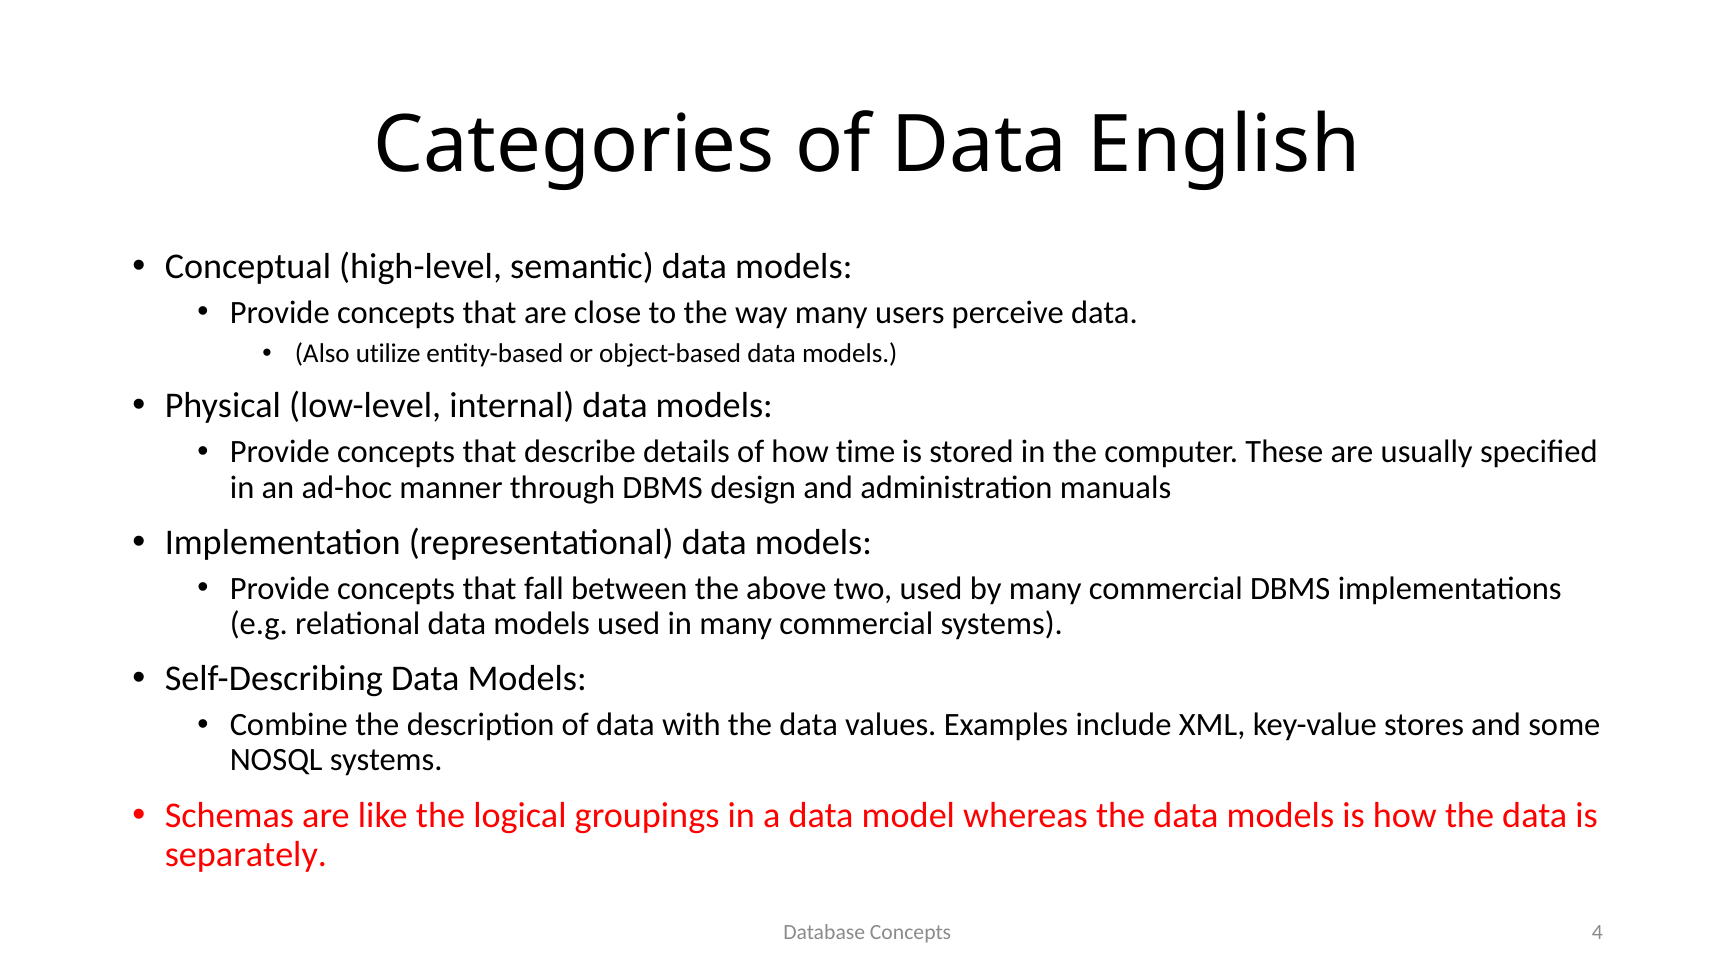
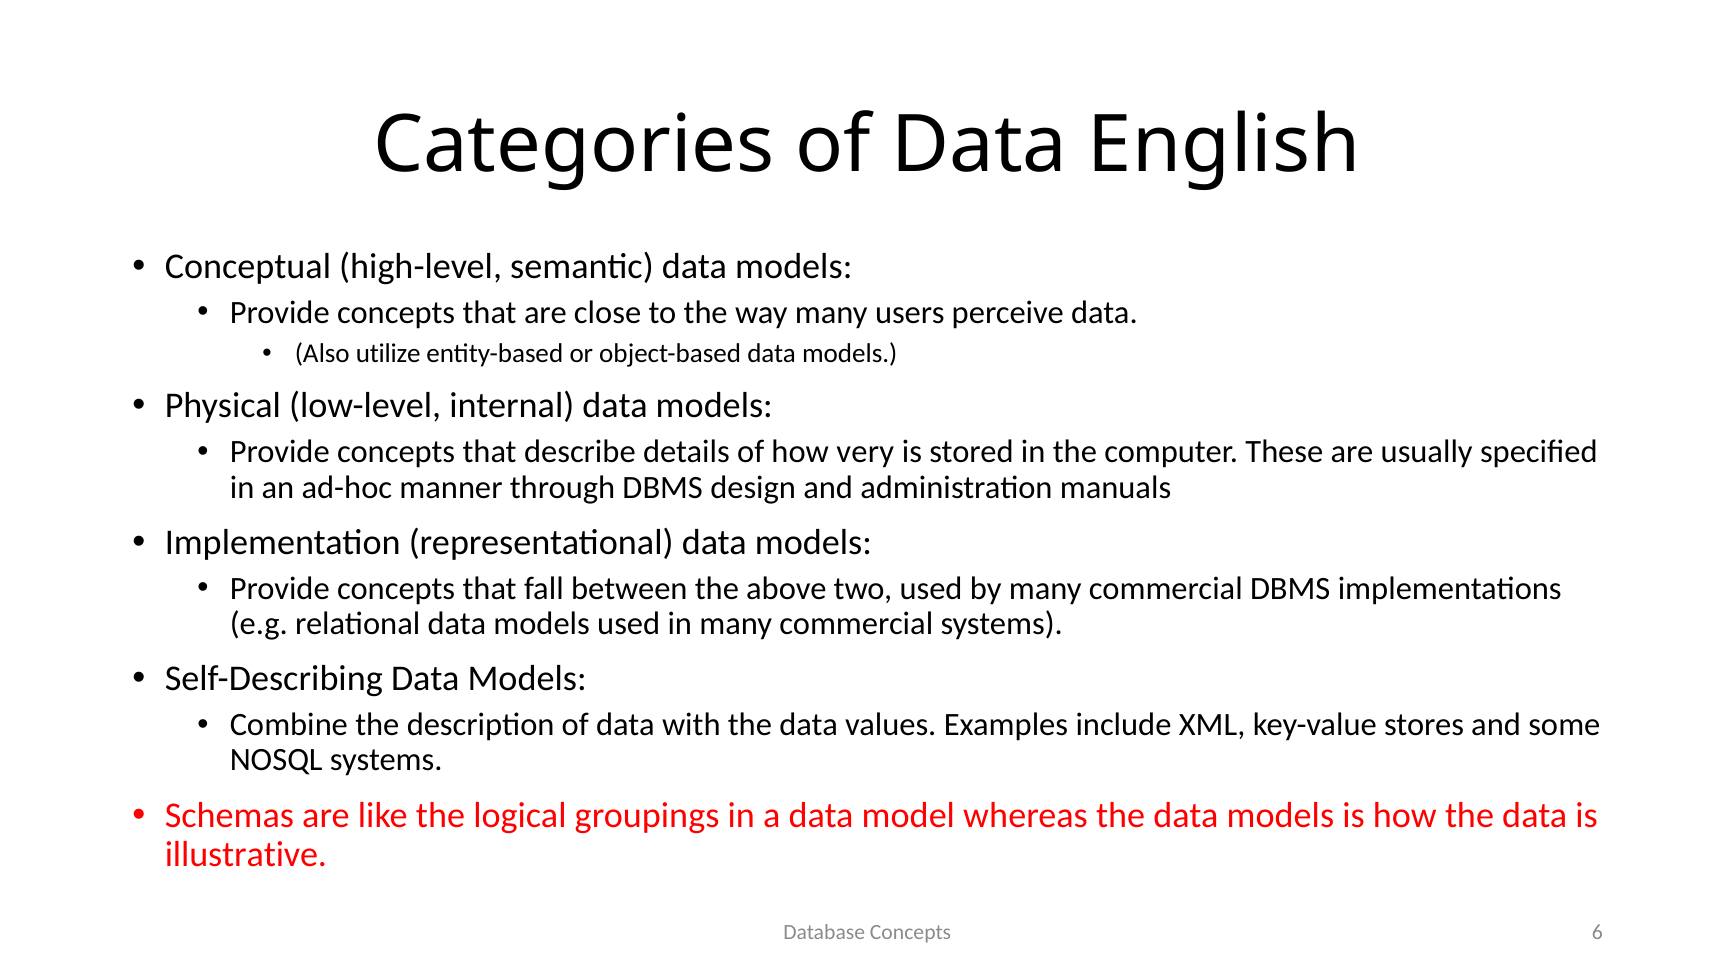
time: time -> very
separately: separately -> illustrative
4: 4 -> 6
